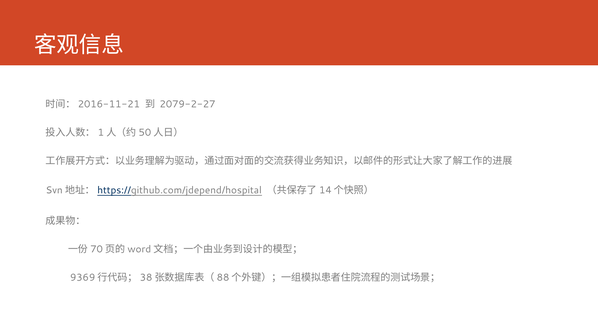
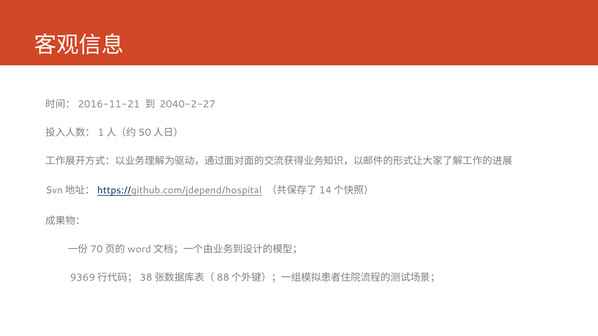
2079-2-27: 2079-2-27 -> 2040-2-27
